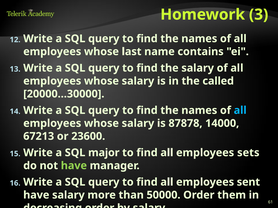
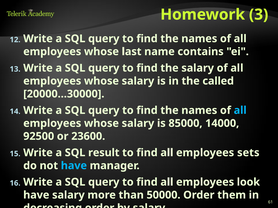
87878: 87878 -> 85000
67213: 67213 -> 92500
major: major -> result
have at (74, 166) colour: light green -> light blue
sent: sent -> look
